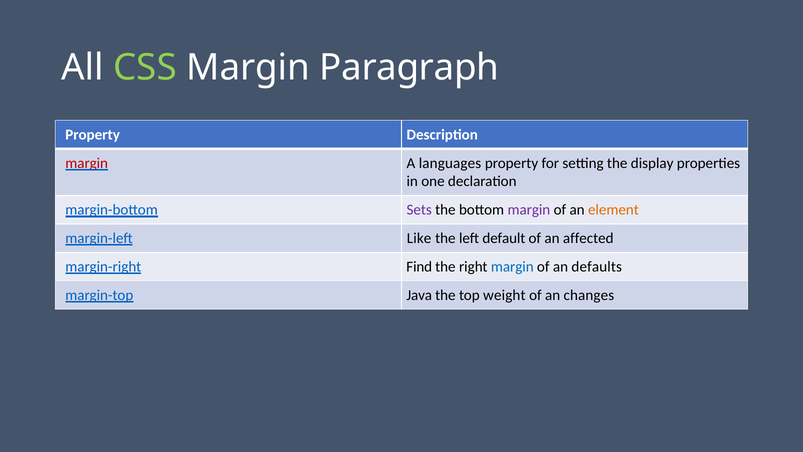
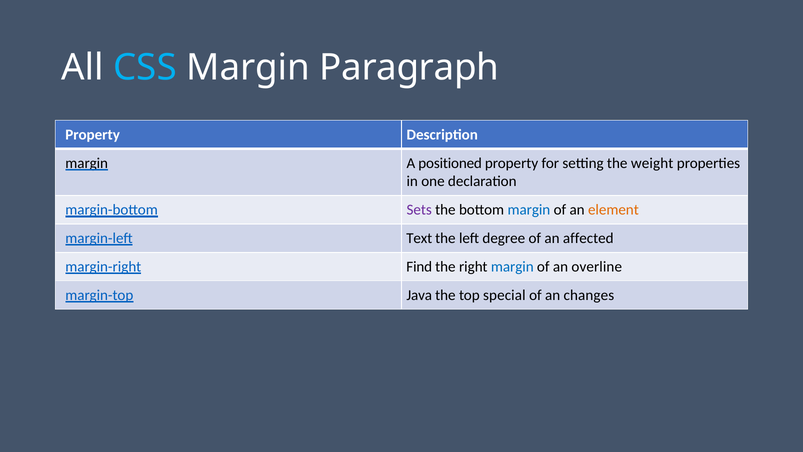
CSS colour: light green -> light blue
margin at (87, 163) colour: red -> black
languages: languages -> positioned
display: display -> weight
margin at (529, 210) colour: purple -> blue
Like: Like -> Text
default: default -> degree
defaults: defaults -> overline
weight: weight -> special
